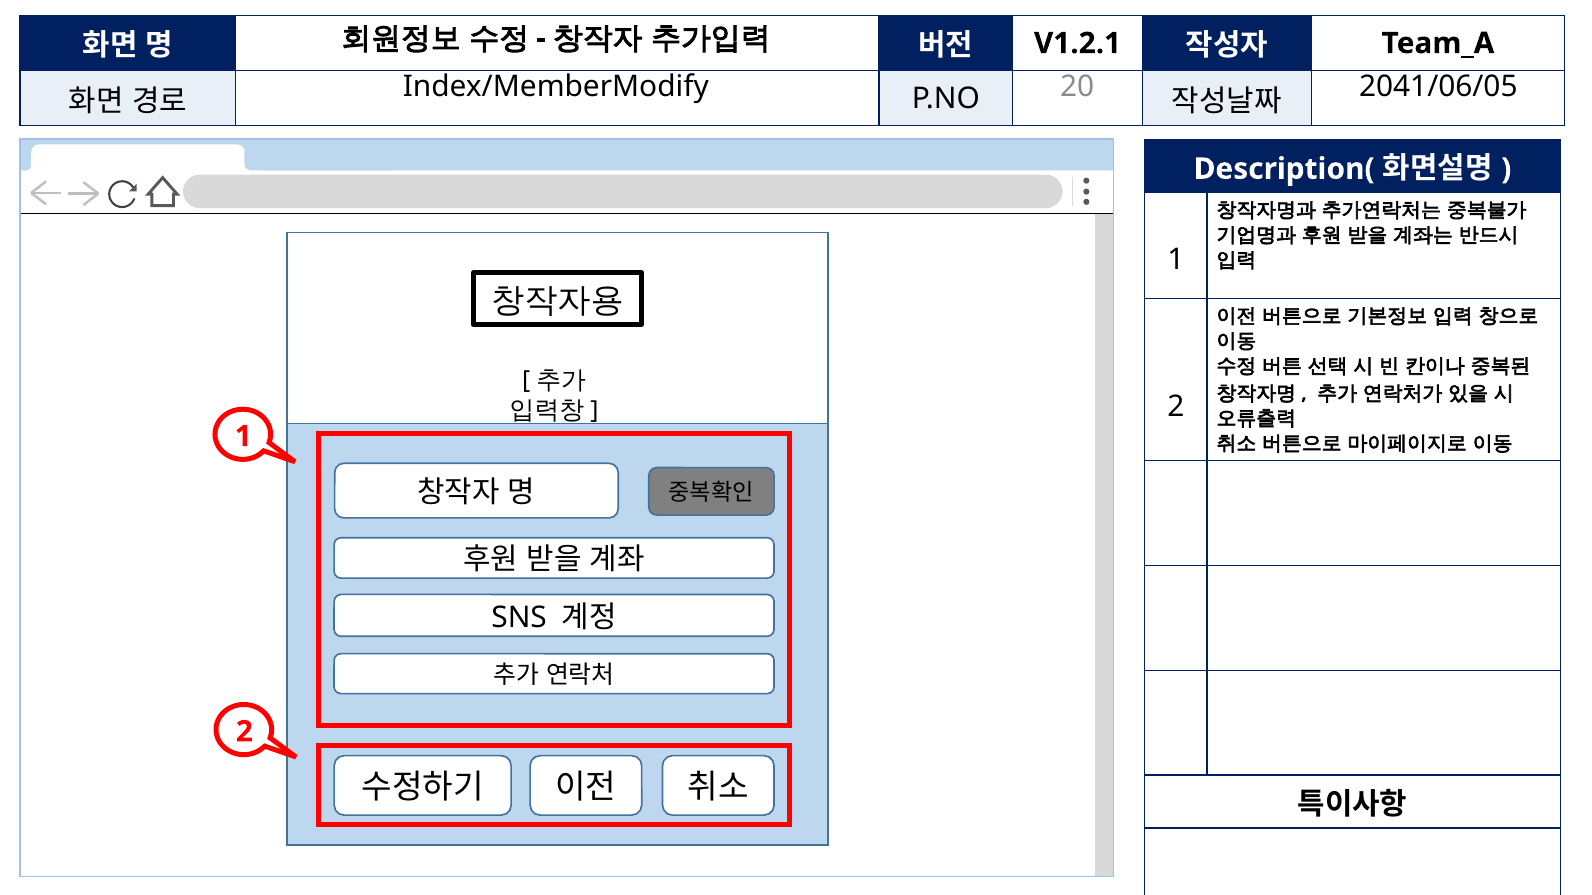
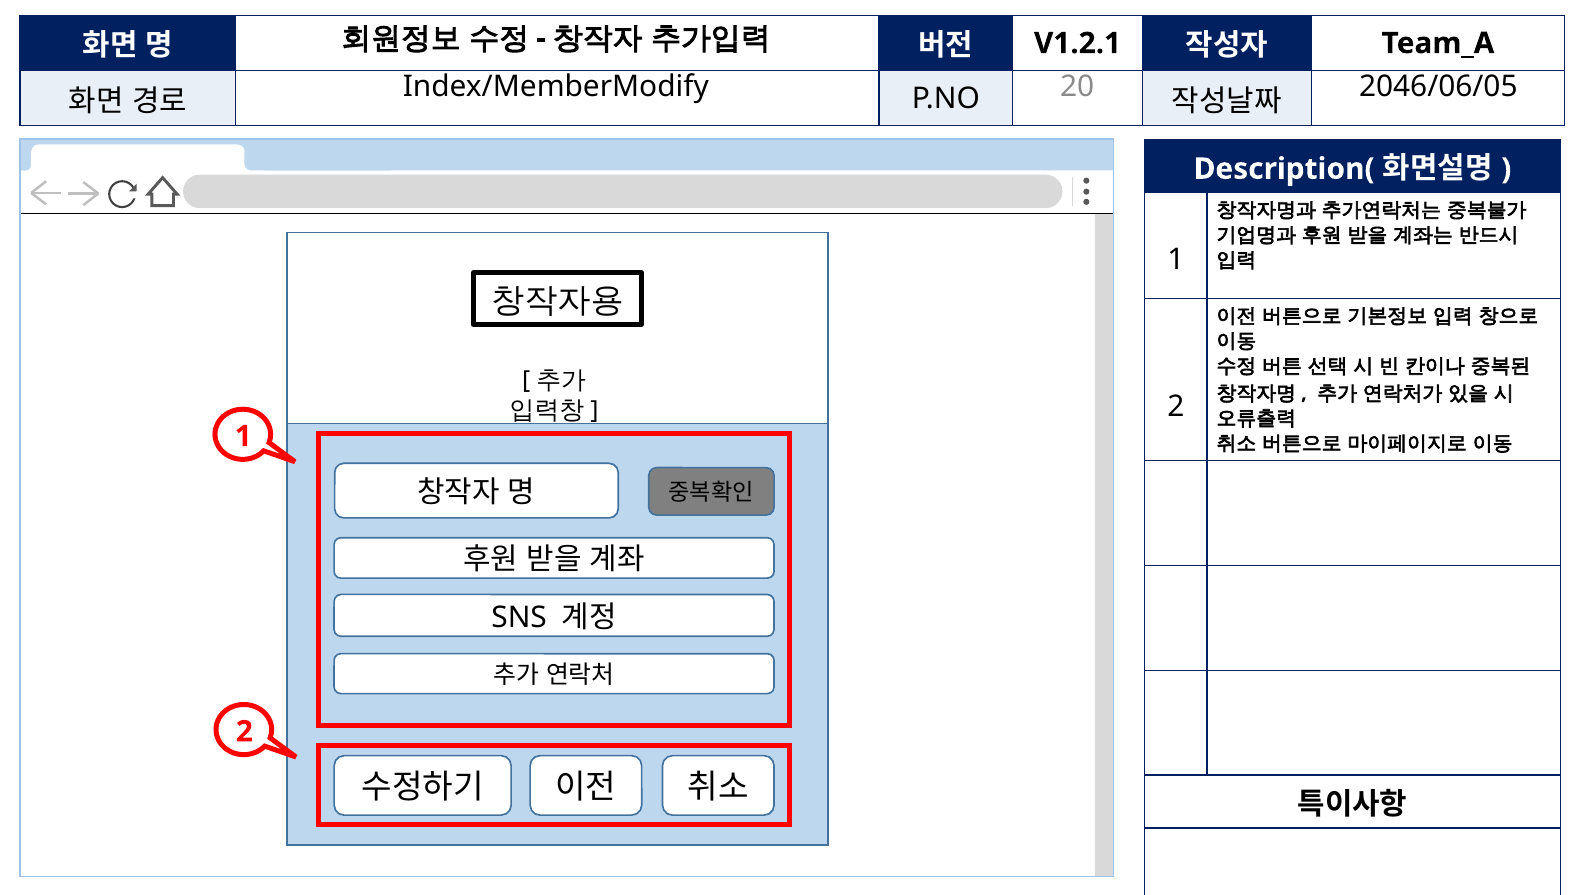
2041/06/05: 2041/06/05 -> 2046/06/05
